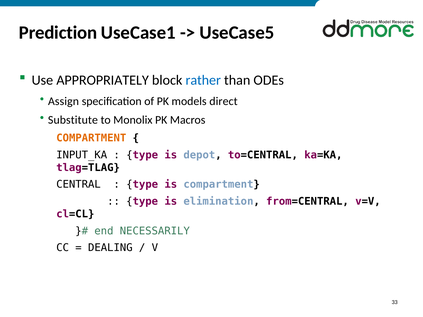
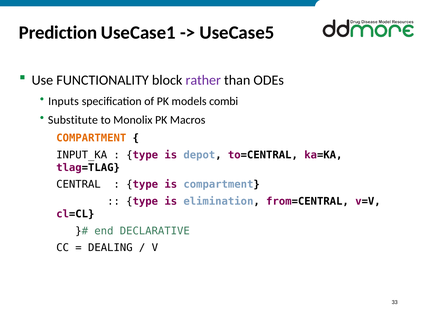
APPROPRIATELY: APPROPRIATELY -> FUNCTIONALITY
rather colour: blue -> purple
Assign: Assign -> Inputs
direct: direct -> combi
NECESSARILY: NECESSARILY -> DECLARATIVE
